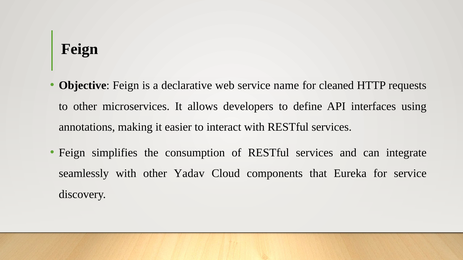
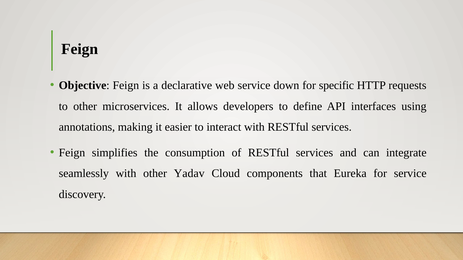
name: name -> down
cleaned: cleaned -> specific
